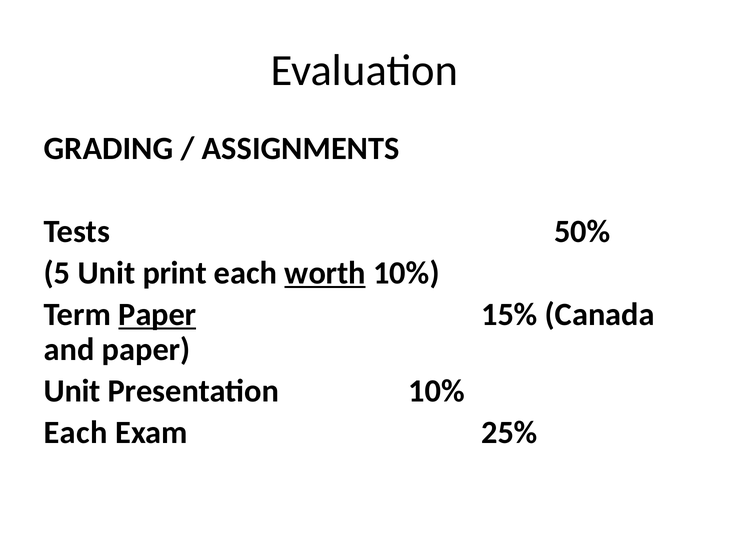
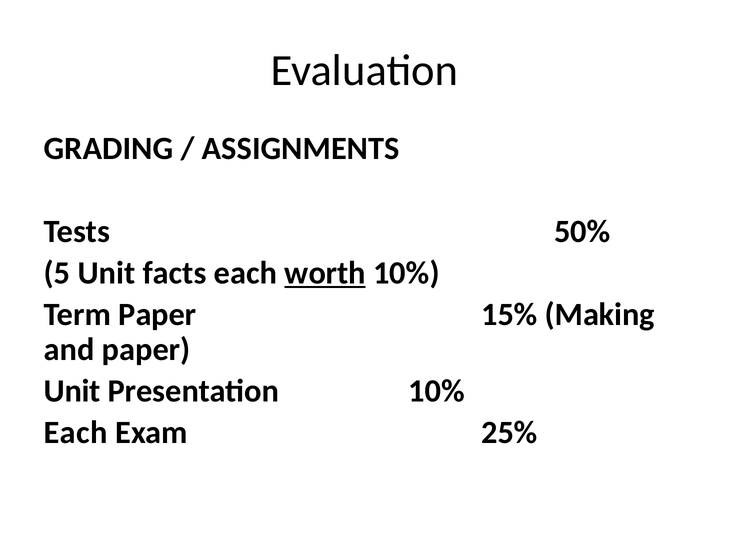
print: print -> facts
Paper at (157, 315) underline: present -> none
Canada: Canada -> Making
